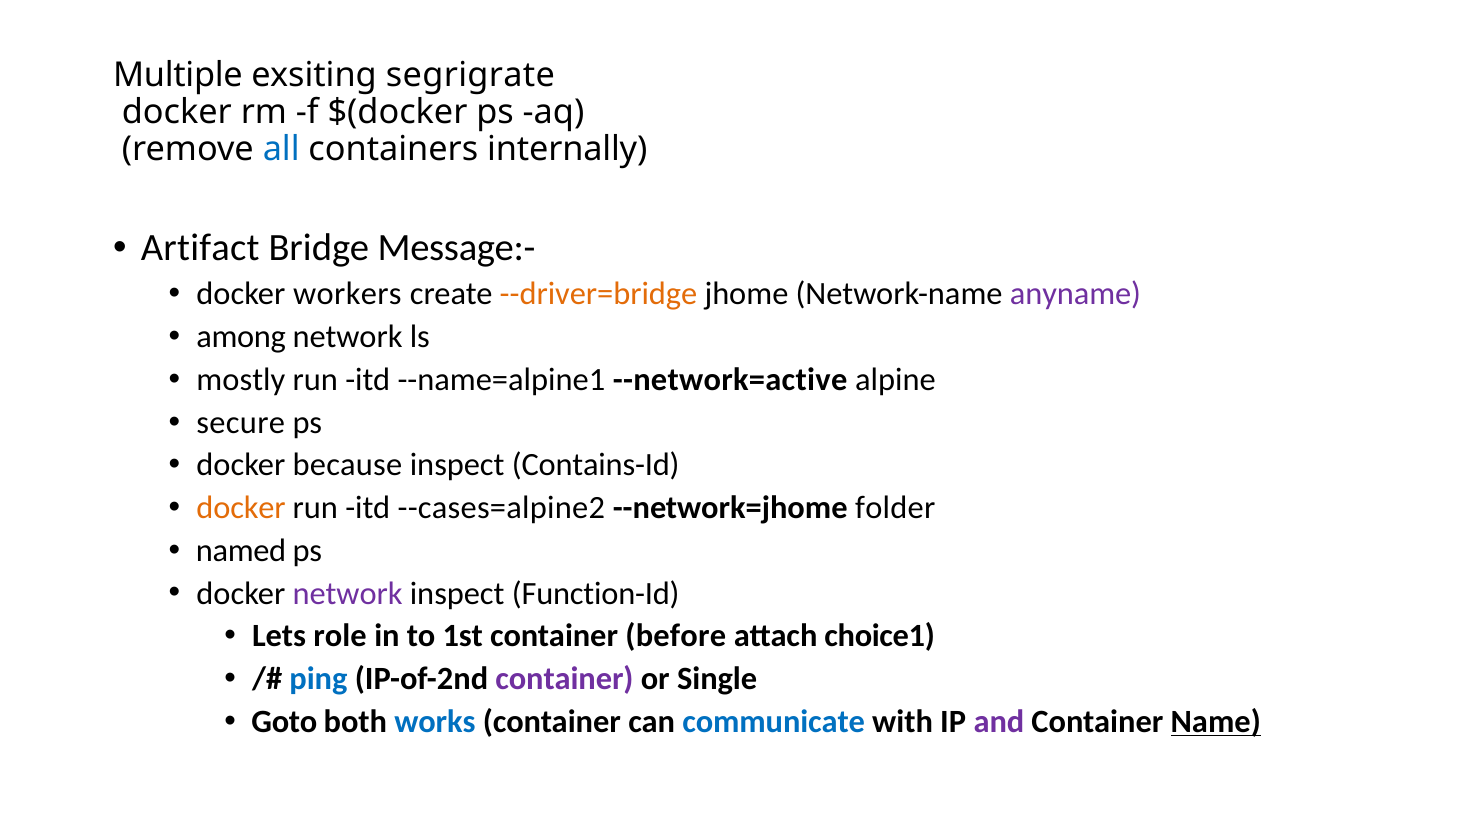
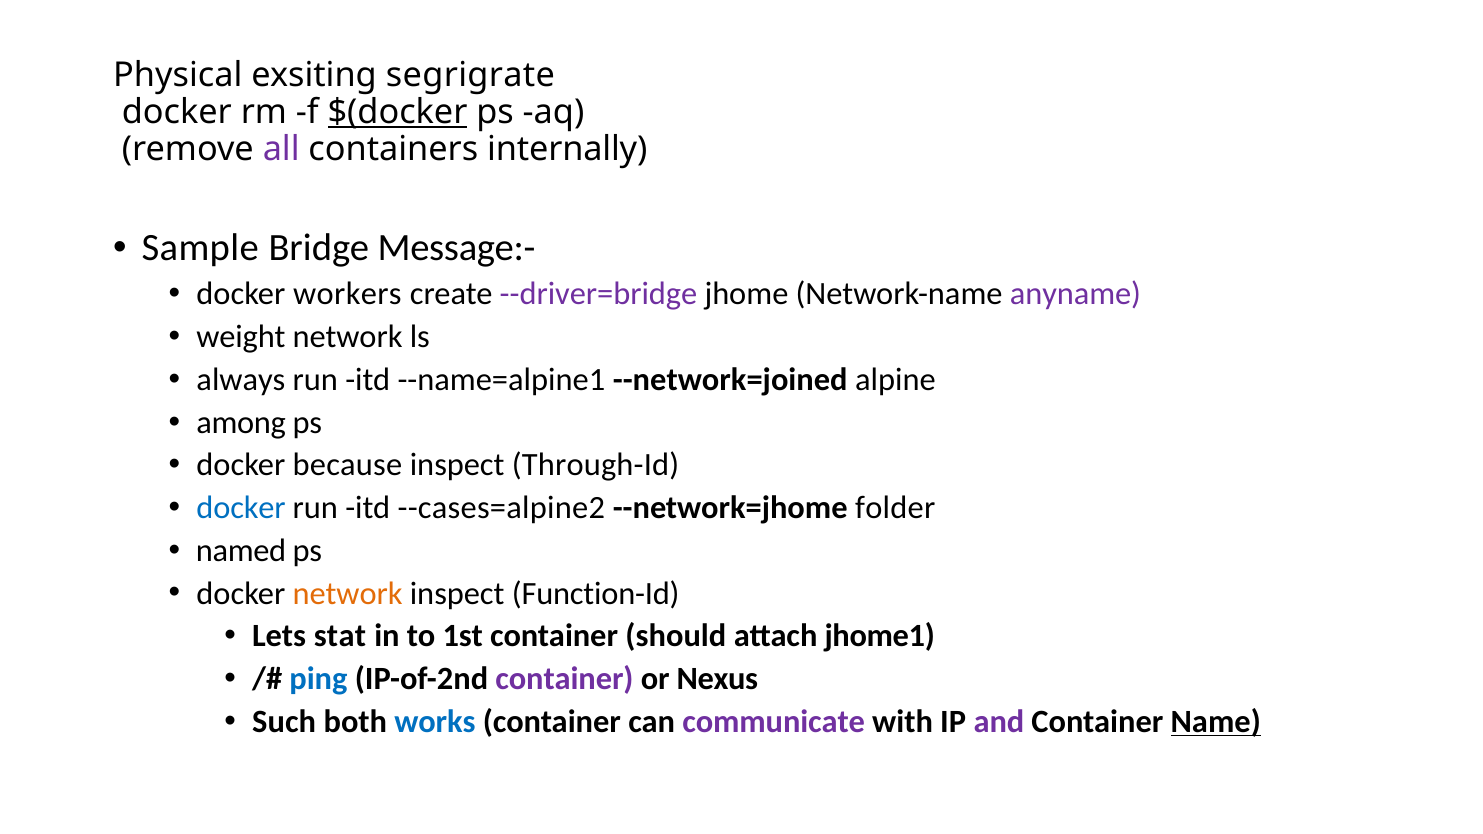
Multiple: Multiple -> Physical
$(docker underline: none -> present
all colour: blue -> purple
Artifact: Artifact -> Sample
--driver=bridge colour: orange -> purple
among: among -> weight
mostly: mostly -> always
--network=active: --network=active -> --network=joined
secure: secure -> among
Contains-Id: Contains-Id -> Through-Id
docker at (241, 508) colour: orange -> blue
network at (348, 593) colour: purple -> orange
role: role -> stat
before: before -> should
choice1: choice1 -> jhome1
Single: Single -> Nexus
Goto: Goto -> Such
communicate colour: blue -> purple
